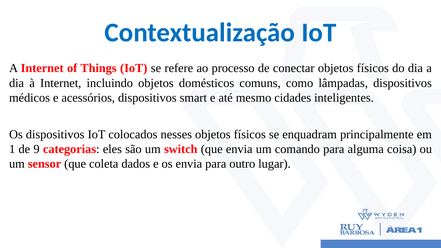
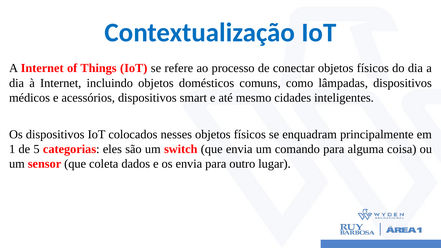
9: 9 -> 5
